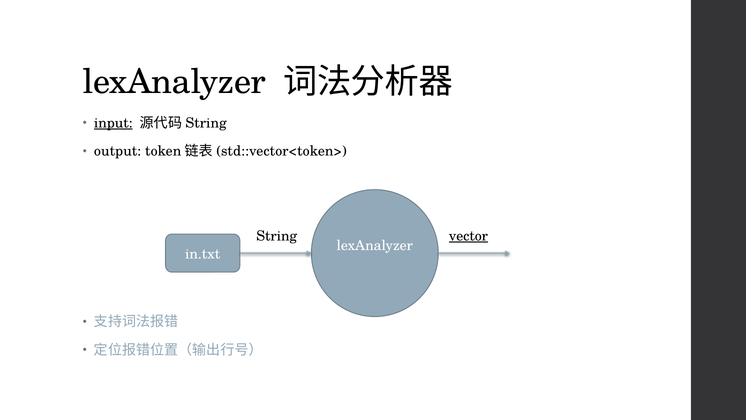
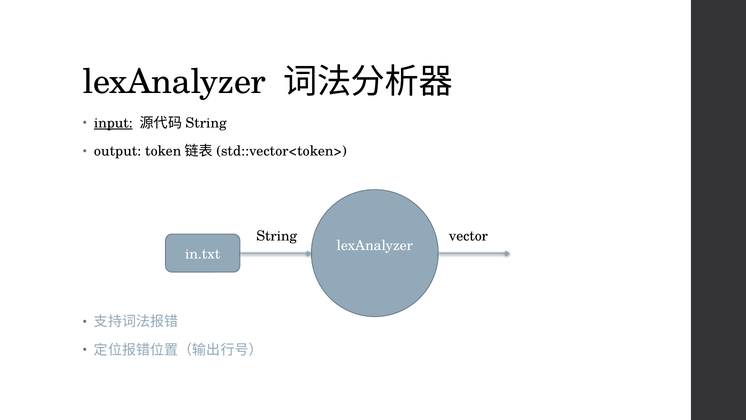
vector underline: present -> none
